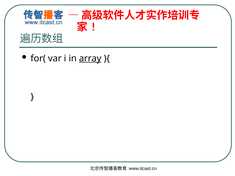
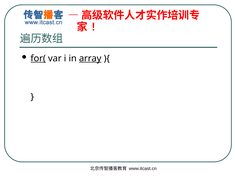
for( underline: none -> present
